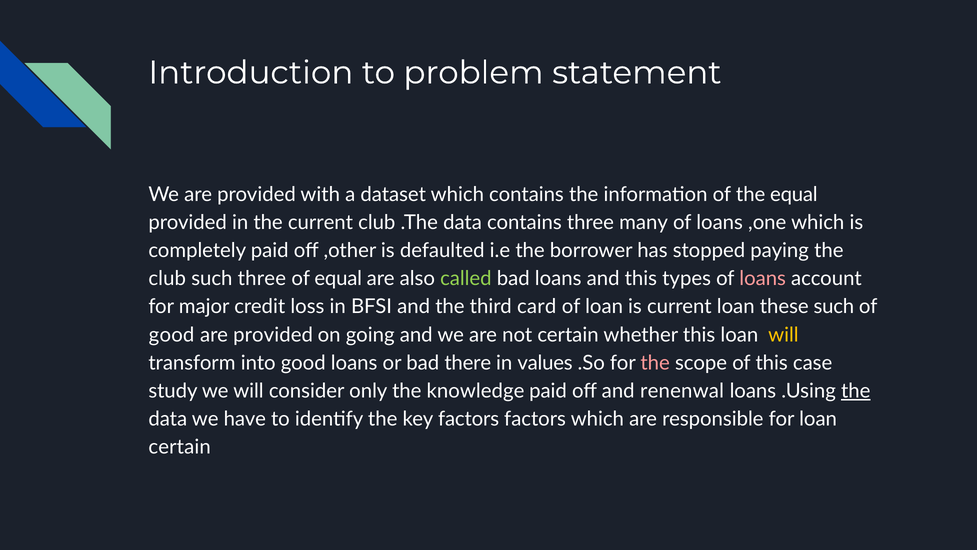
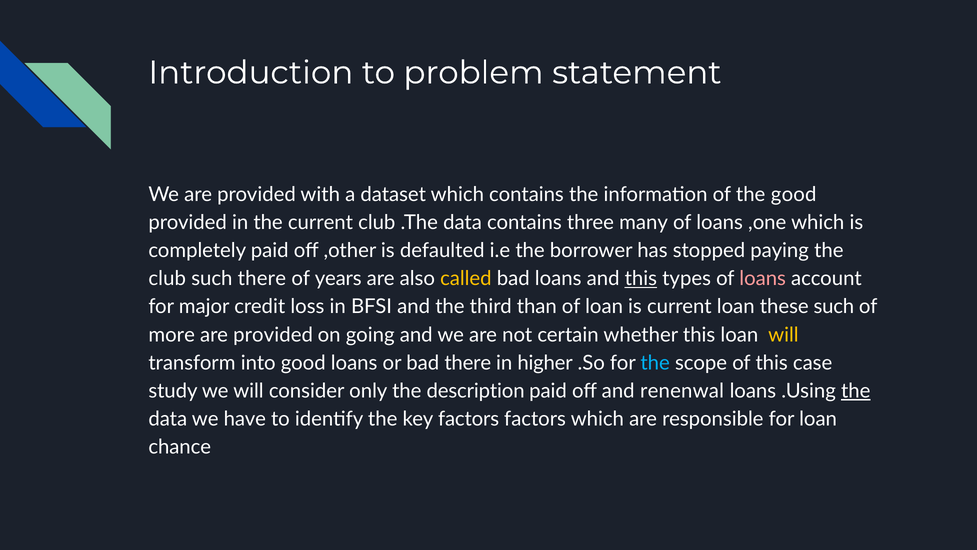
the equal: equal -> good
such three: three -> there
of equal: equal -> years
called colour: light green -> yellow
this at (641, 278) underline: none -> present
card: card -> than
good at (172, 335): good -> more
values: values -> higher
the at (655, 363) colour: pink -> light blue
knowledge: knowledge -> description
certain at (180, 447): certain -> chance
